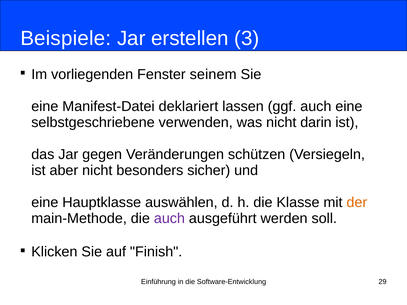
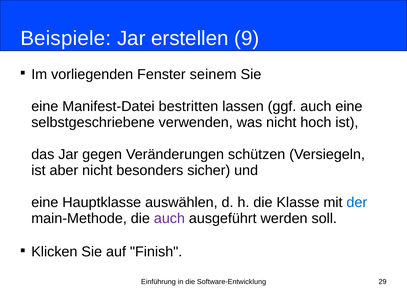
3: 3 -> 9
deklariert: deklariert -> bestritten
darin: darin -> hoch
der colour: orange -> blue
